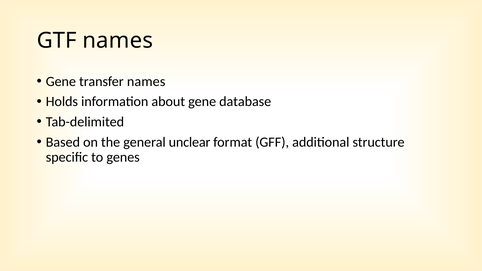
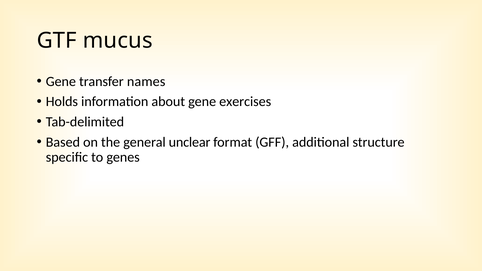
GTF names: names -> mucus
database: database -> exercises
